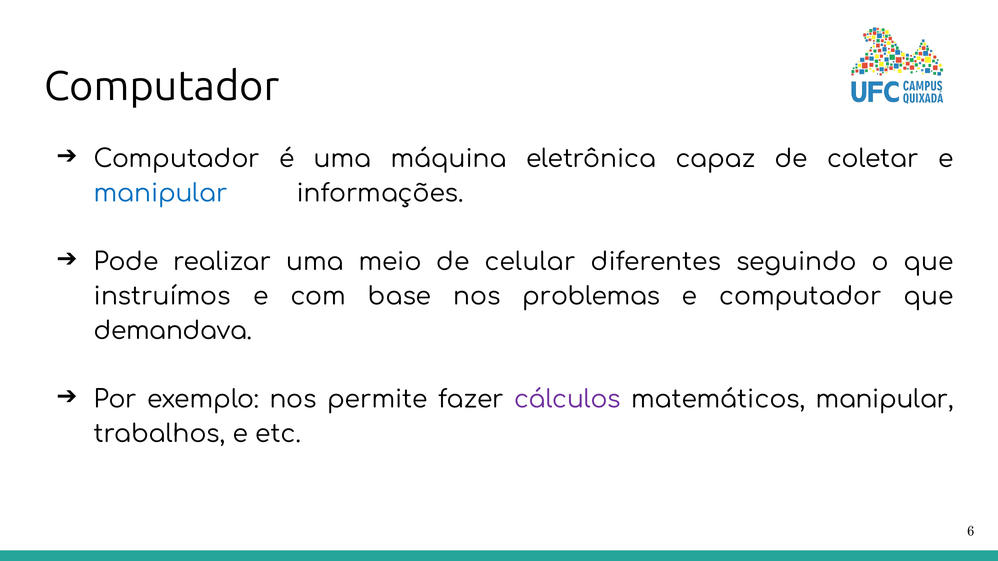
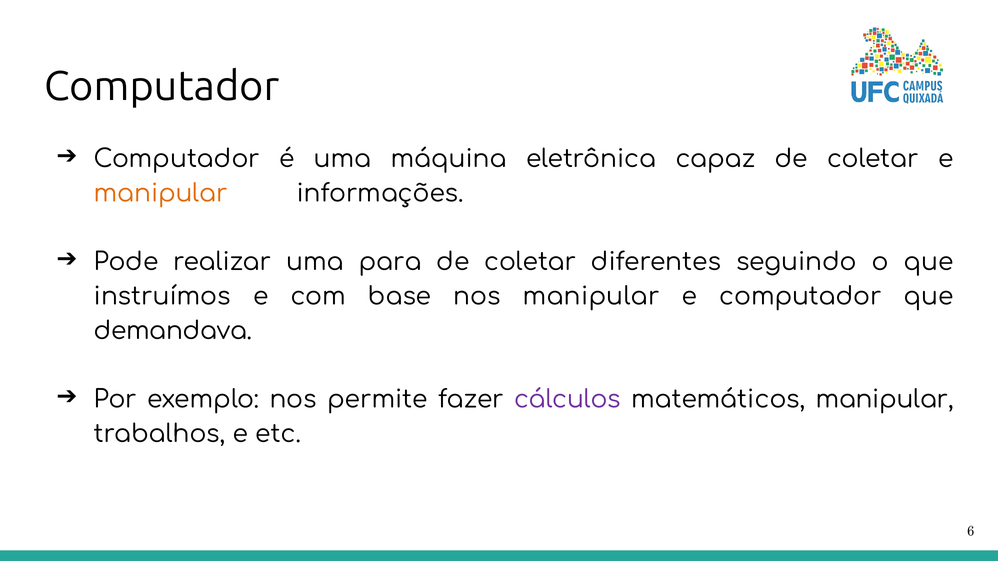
manipular at (161, 193) colour: blue -> orange
meio: meio -> para
celular at (530, 262): celular -> coletar
nos problemas: problemas -> manipular
